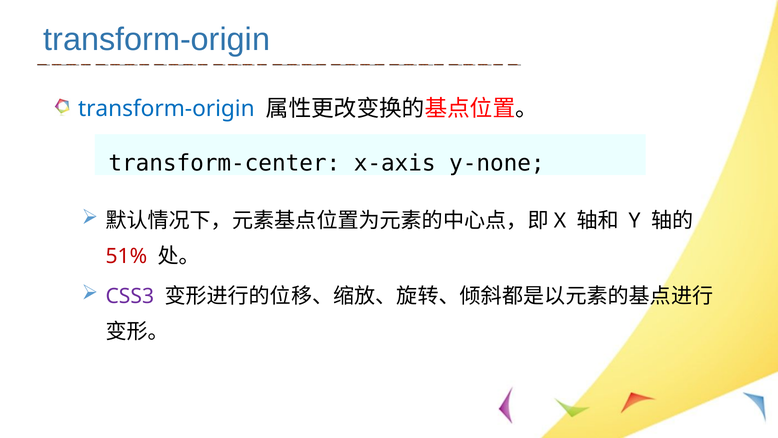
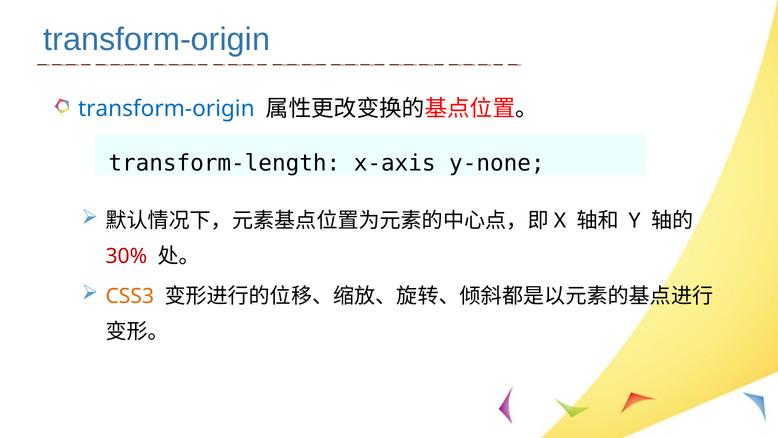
transform-center: transform-center -> transform-length
51%: 51% -> 30%
CSS3 colour: purple -> orange
